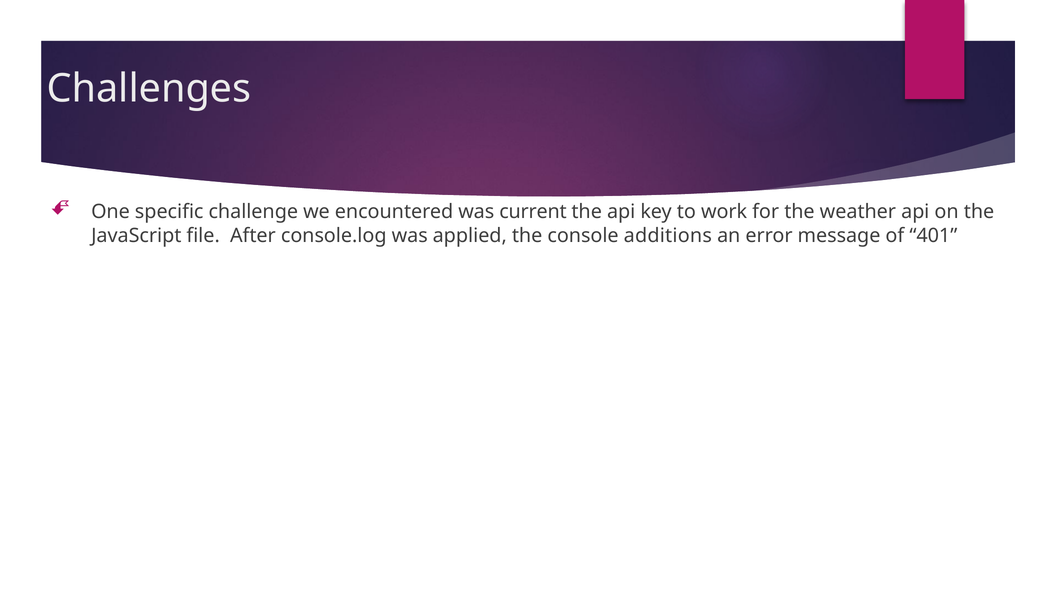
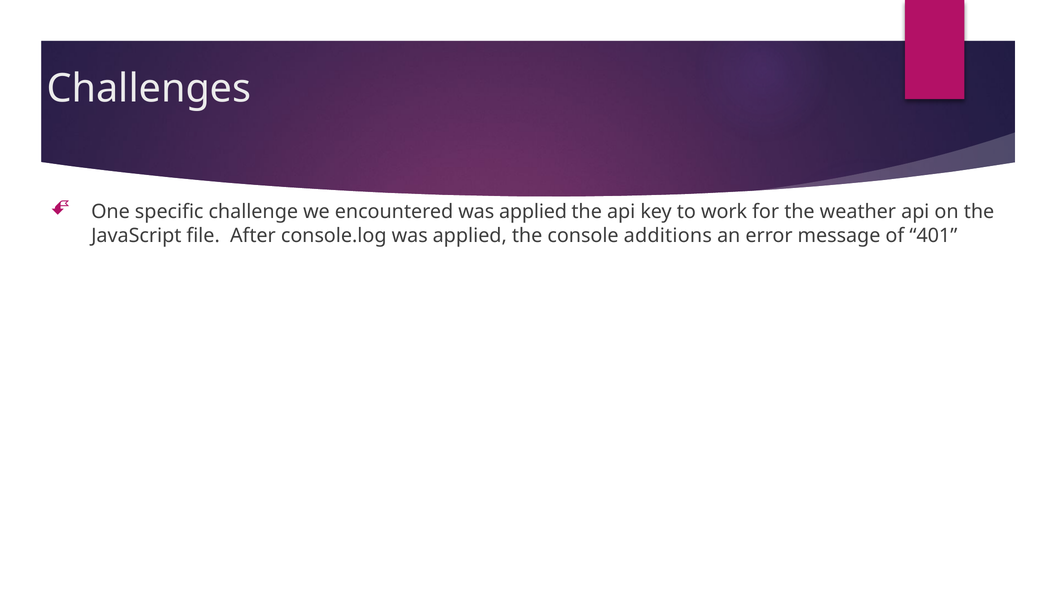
encountered was current: current -> applied
